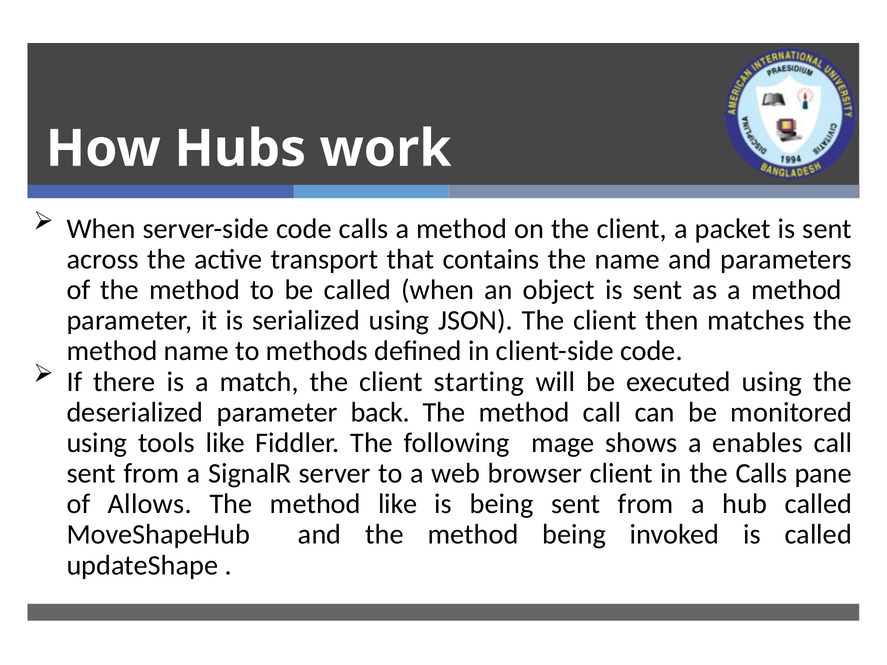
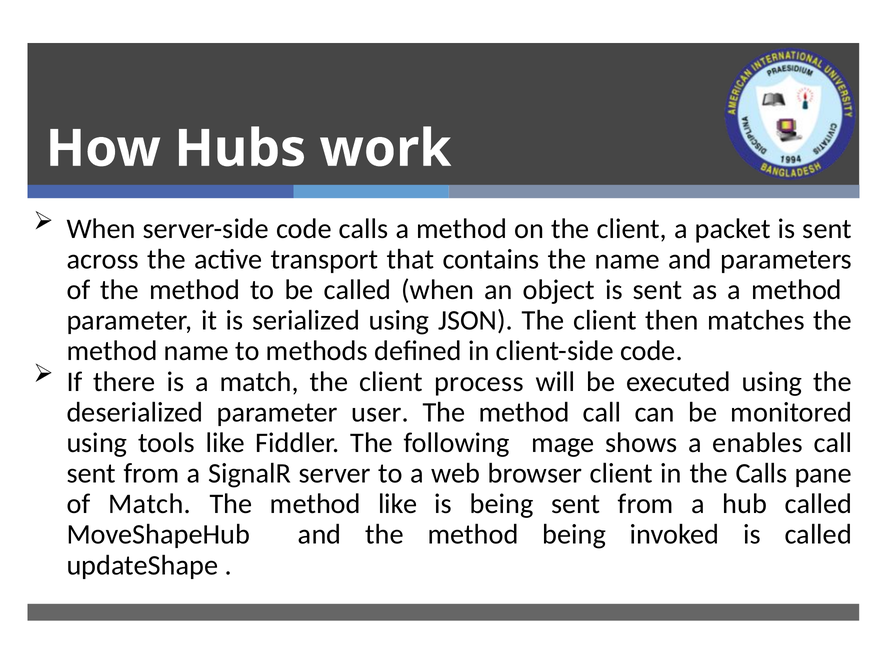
starting: starting -> process
back: back -> user
of Allows: Allows -> Match
